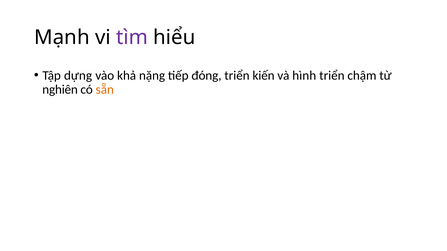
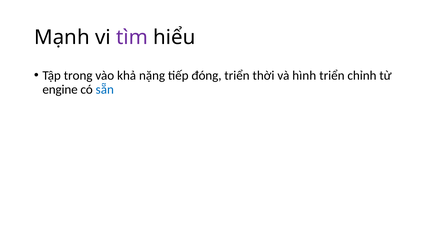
dựng: dựng -> trong
kiến: kiến -> thời
chậm: chậm -> chỉnh
nghiên: nghiên -> engine
sẵn colour: orange -> blue
